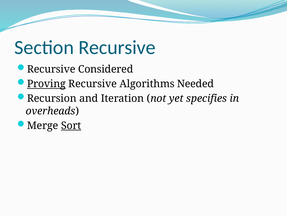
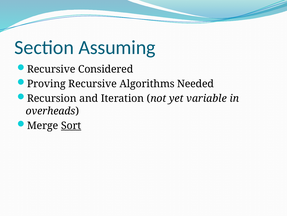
Section Recursive: Recursive -> Assuming
Proving underline: present -> none
specifies: specifies -> variable
